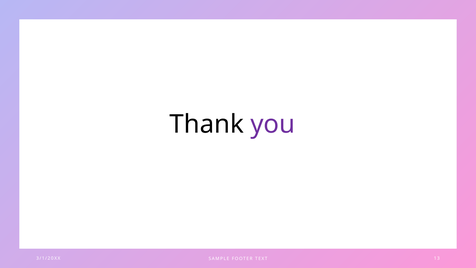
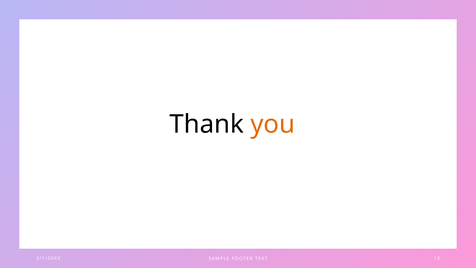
you colour: purple -> orange
